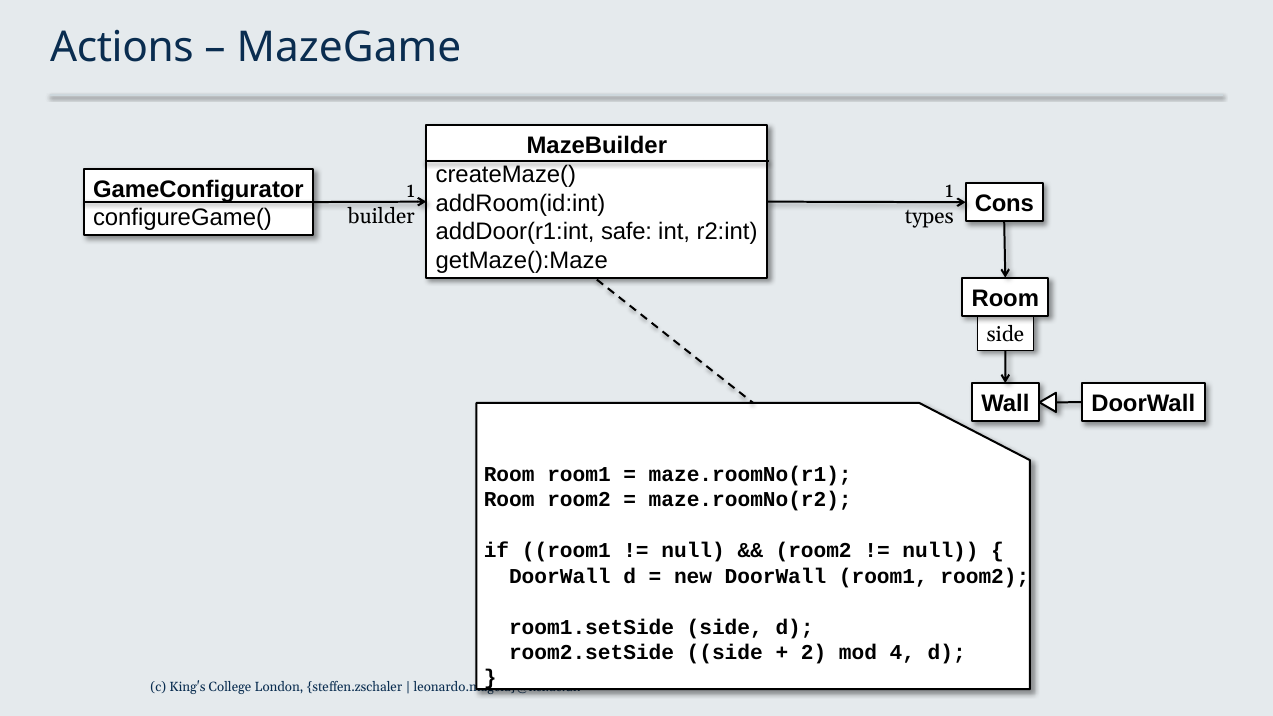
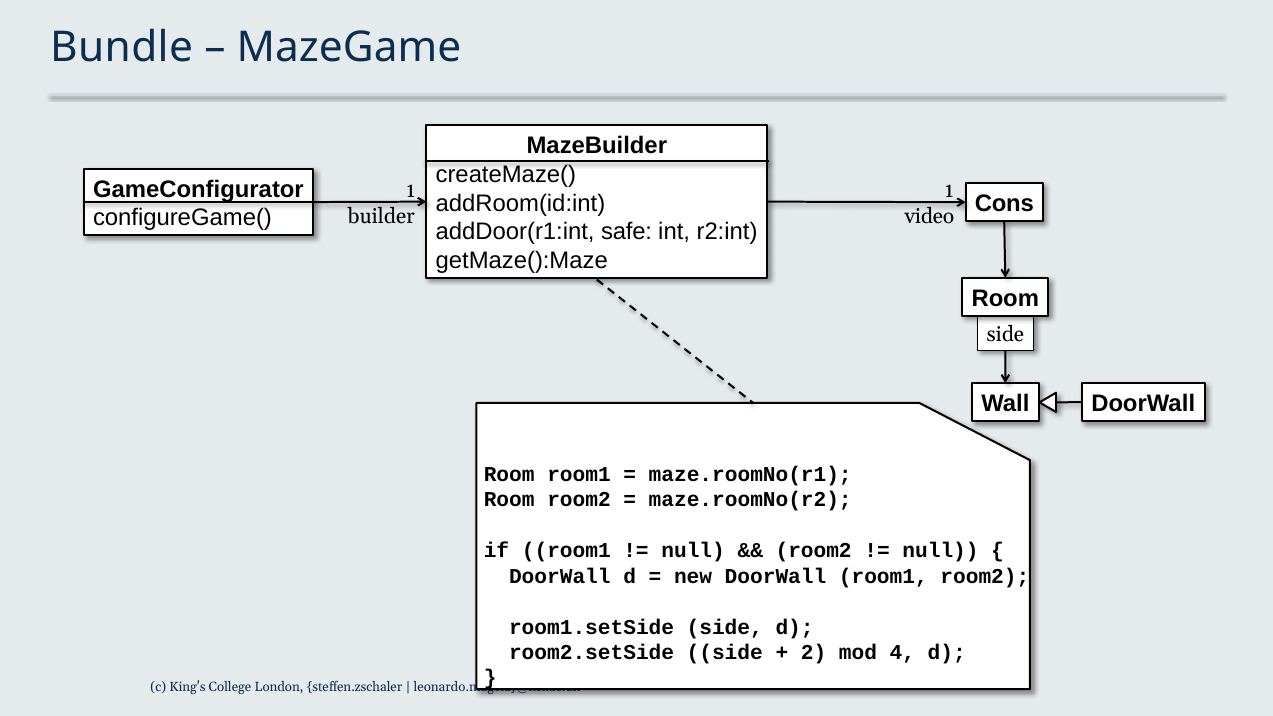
Actions: Actions -> Bundle
types: types -> video
